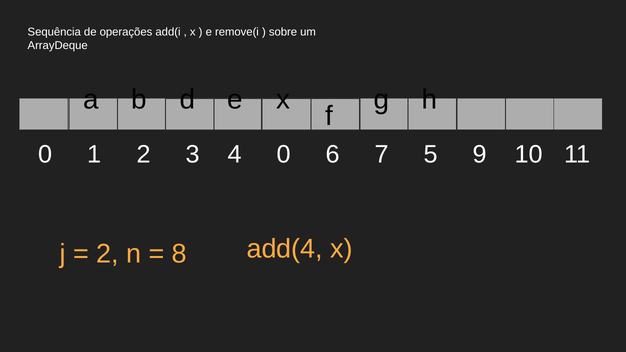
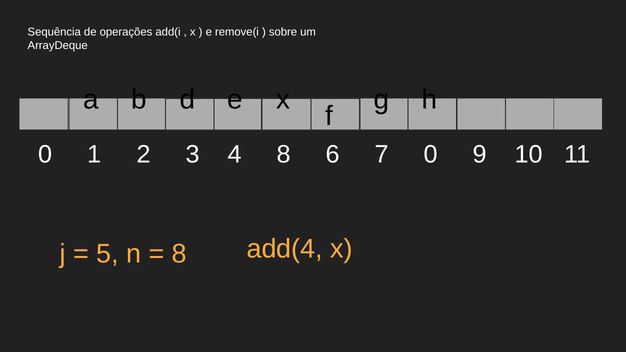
4 0: 0 -> 8
7 5: 5 -> 0
2 at (107, 254): 2 -> 5
